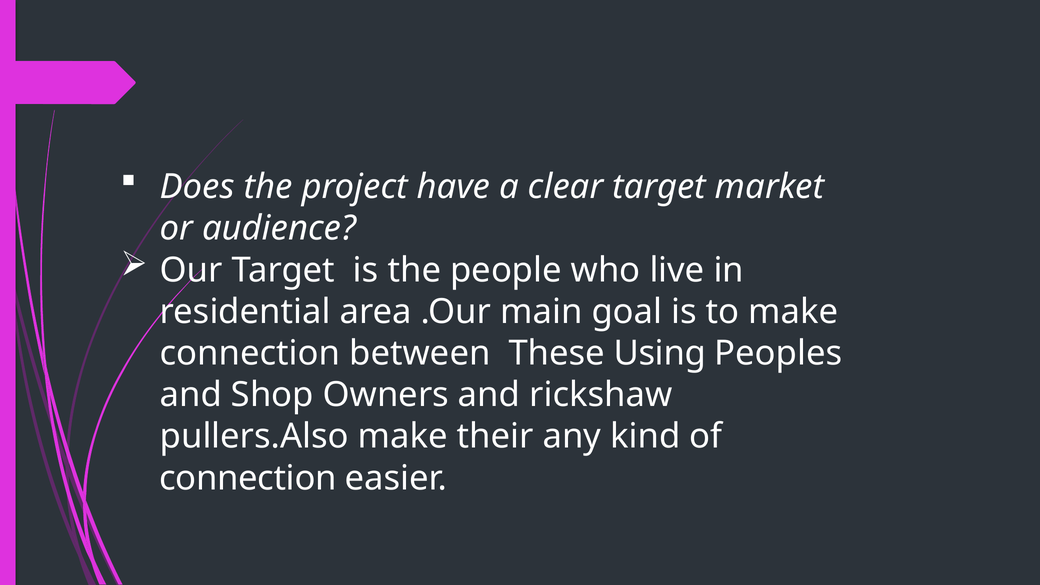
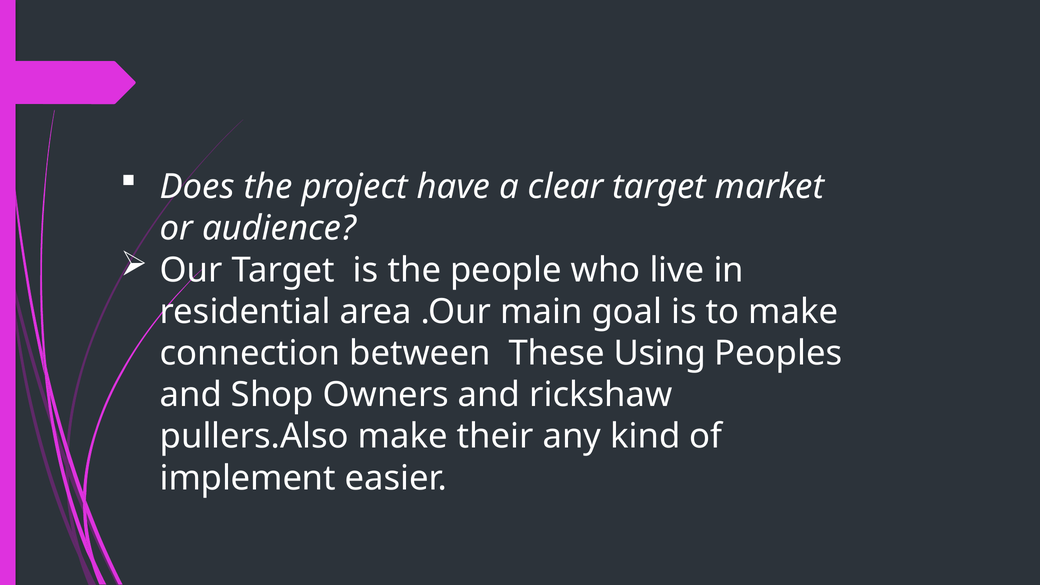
connection at (248, 478): connection -> implement
